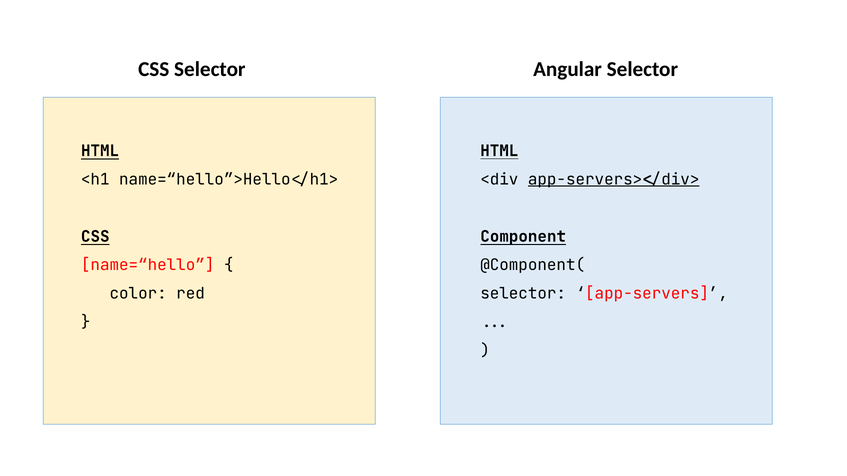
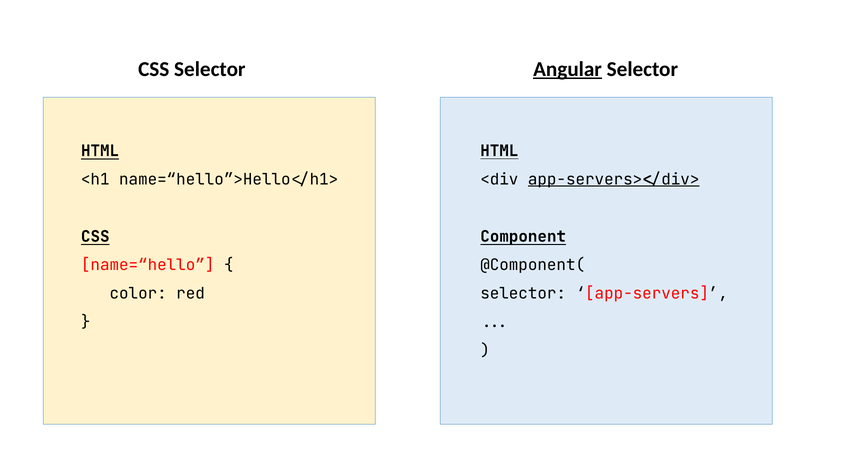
Angular underline: none -> present
